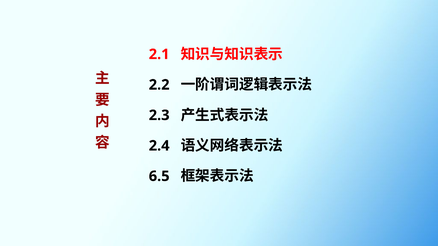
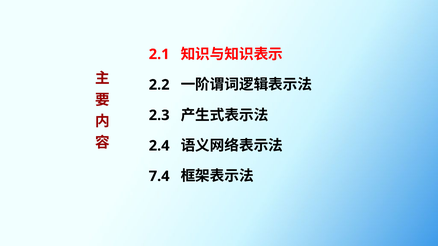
6.5: 6.5 -> 7.4
